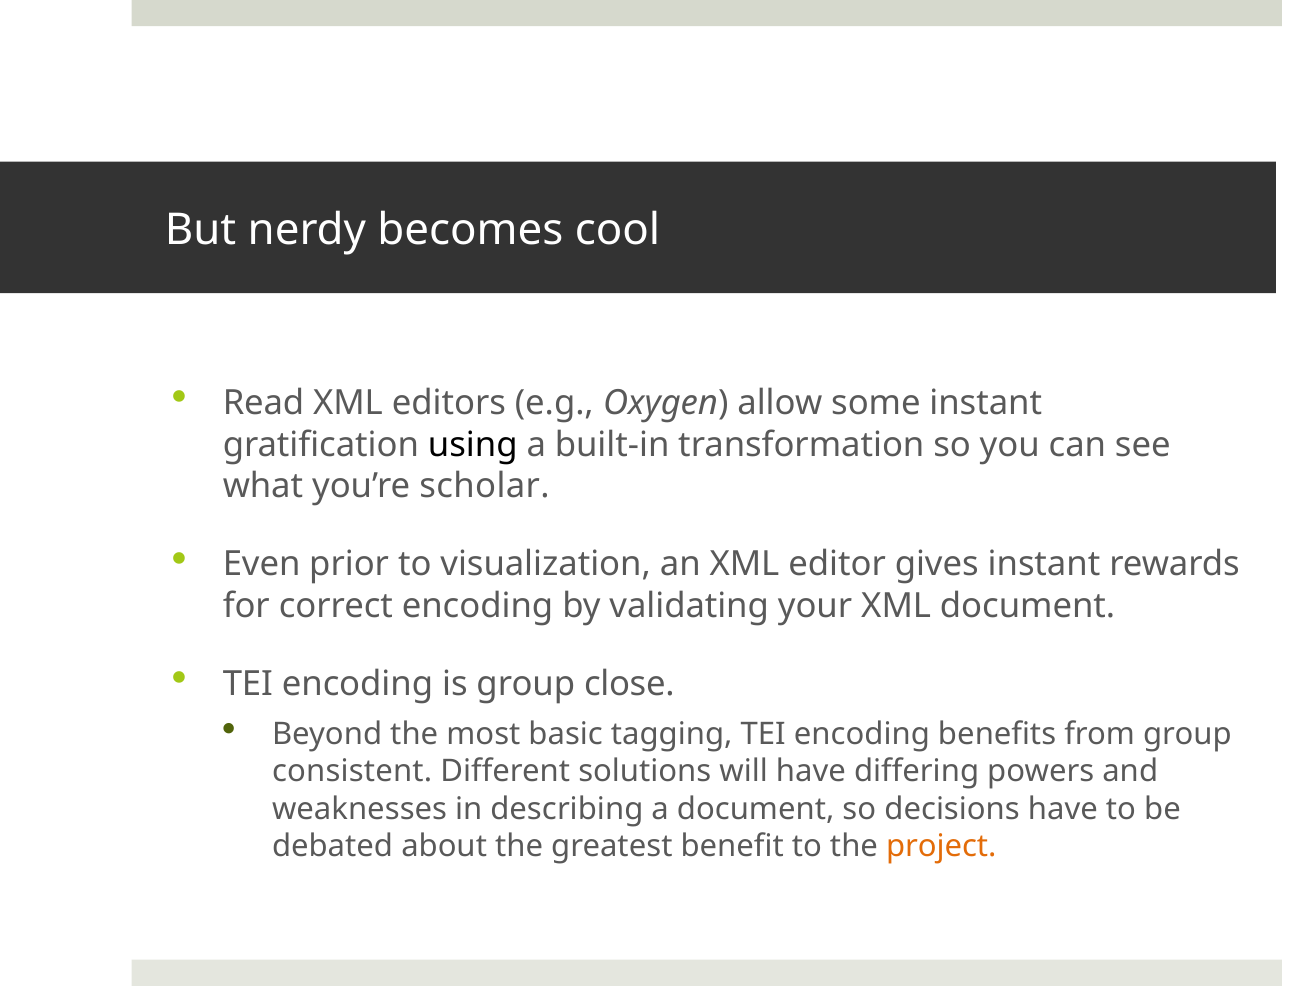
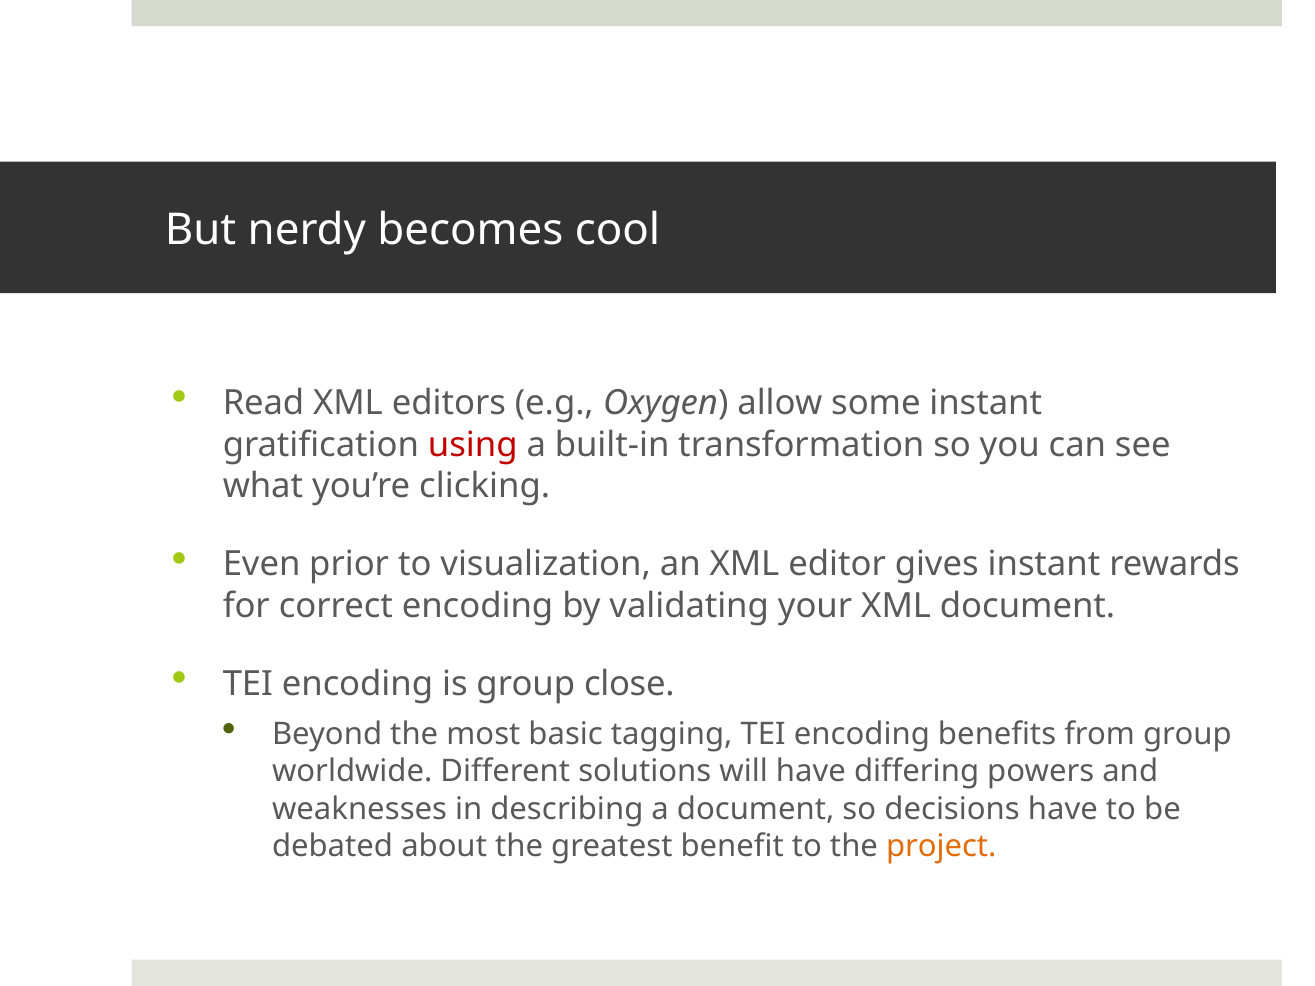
using colour: black -> red
scholar: scholar -> clicking
consistent: consistent -> worldwide
